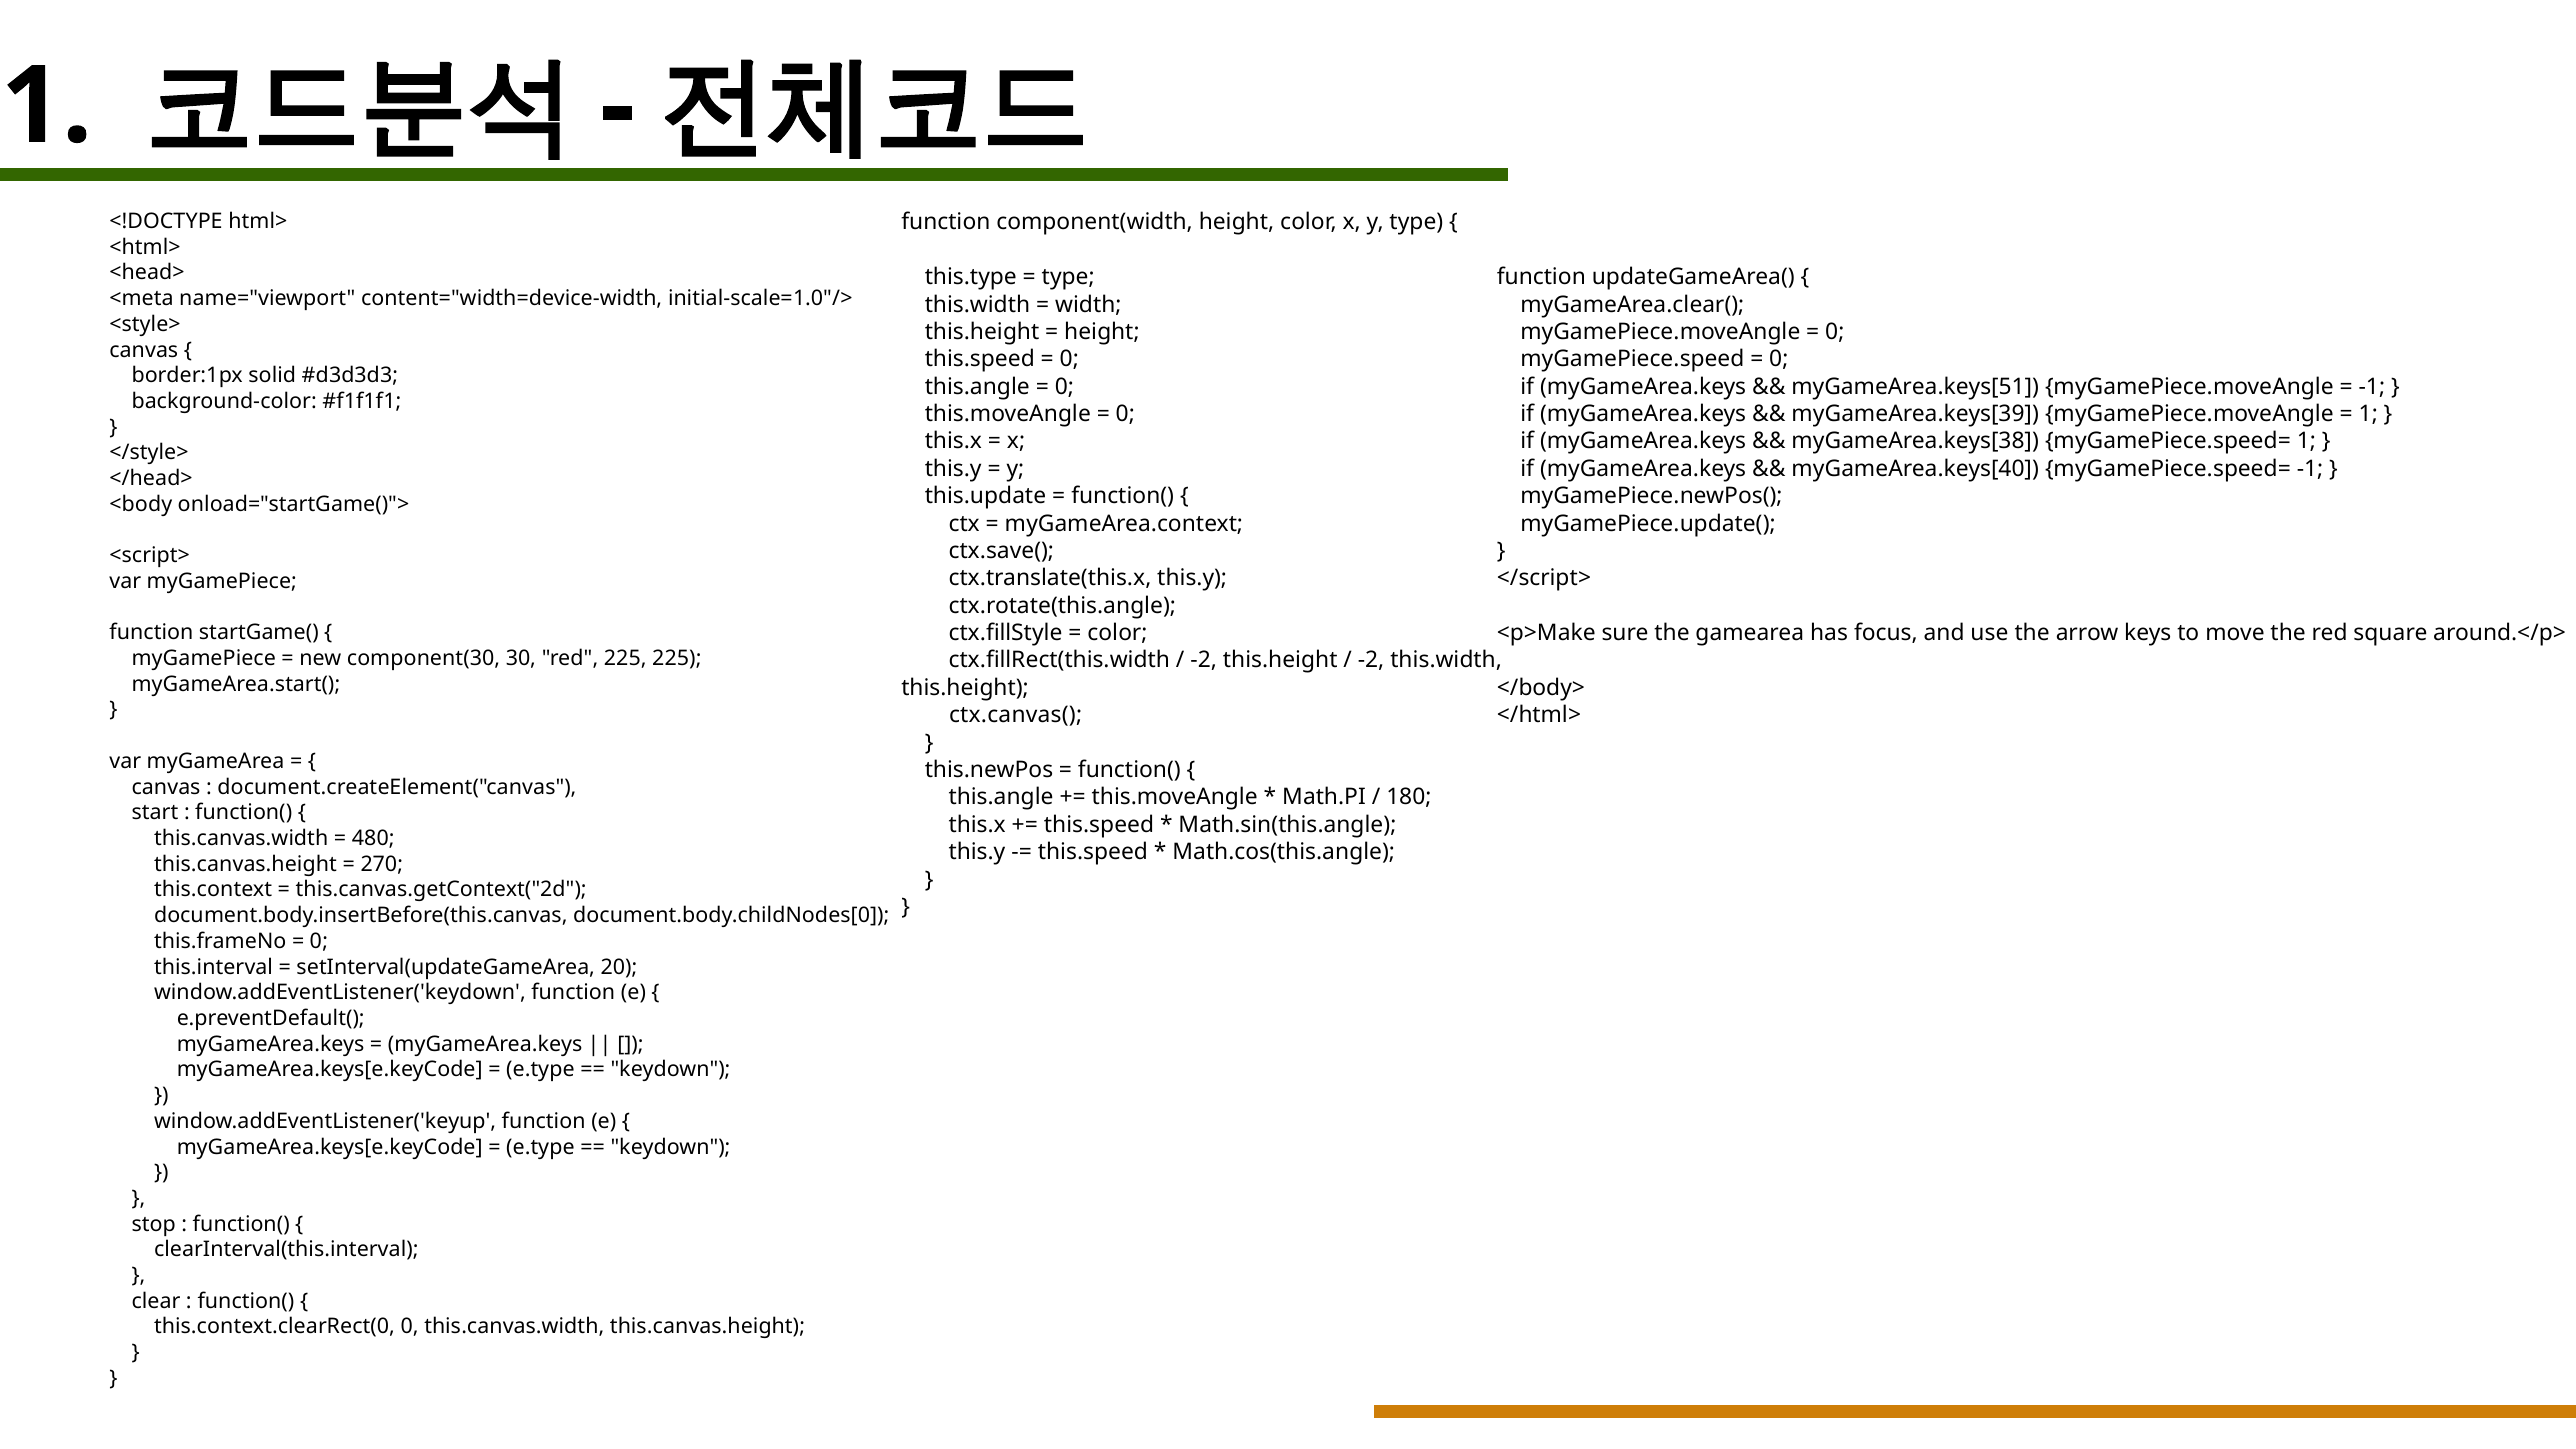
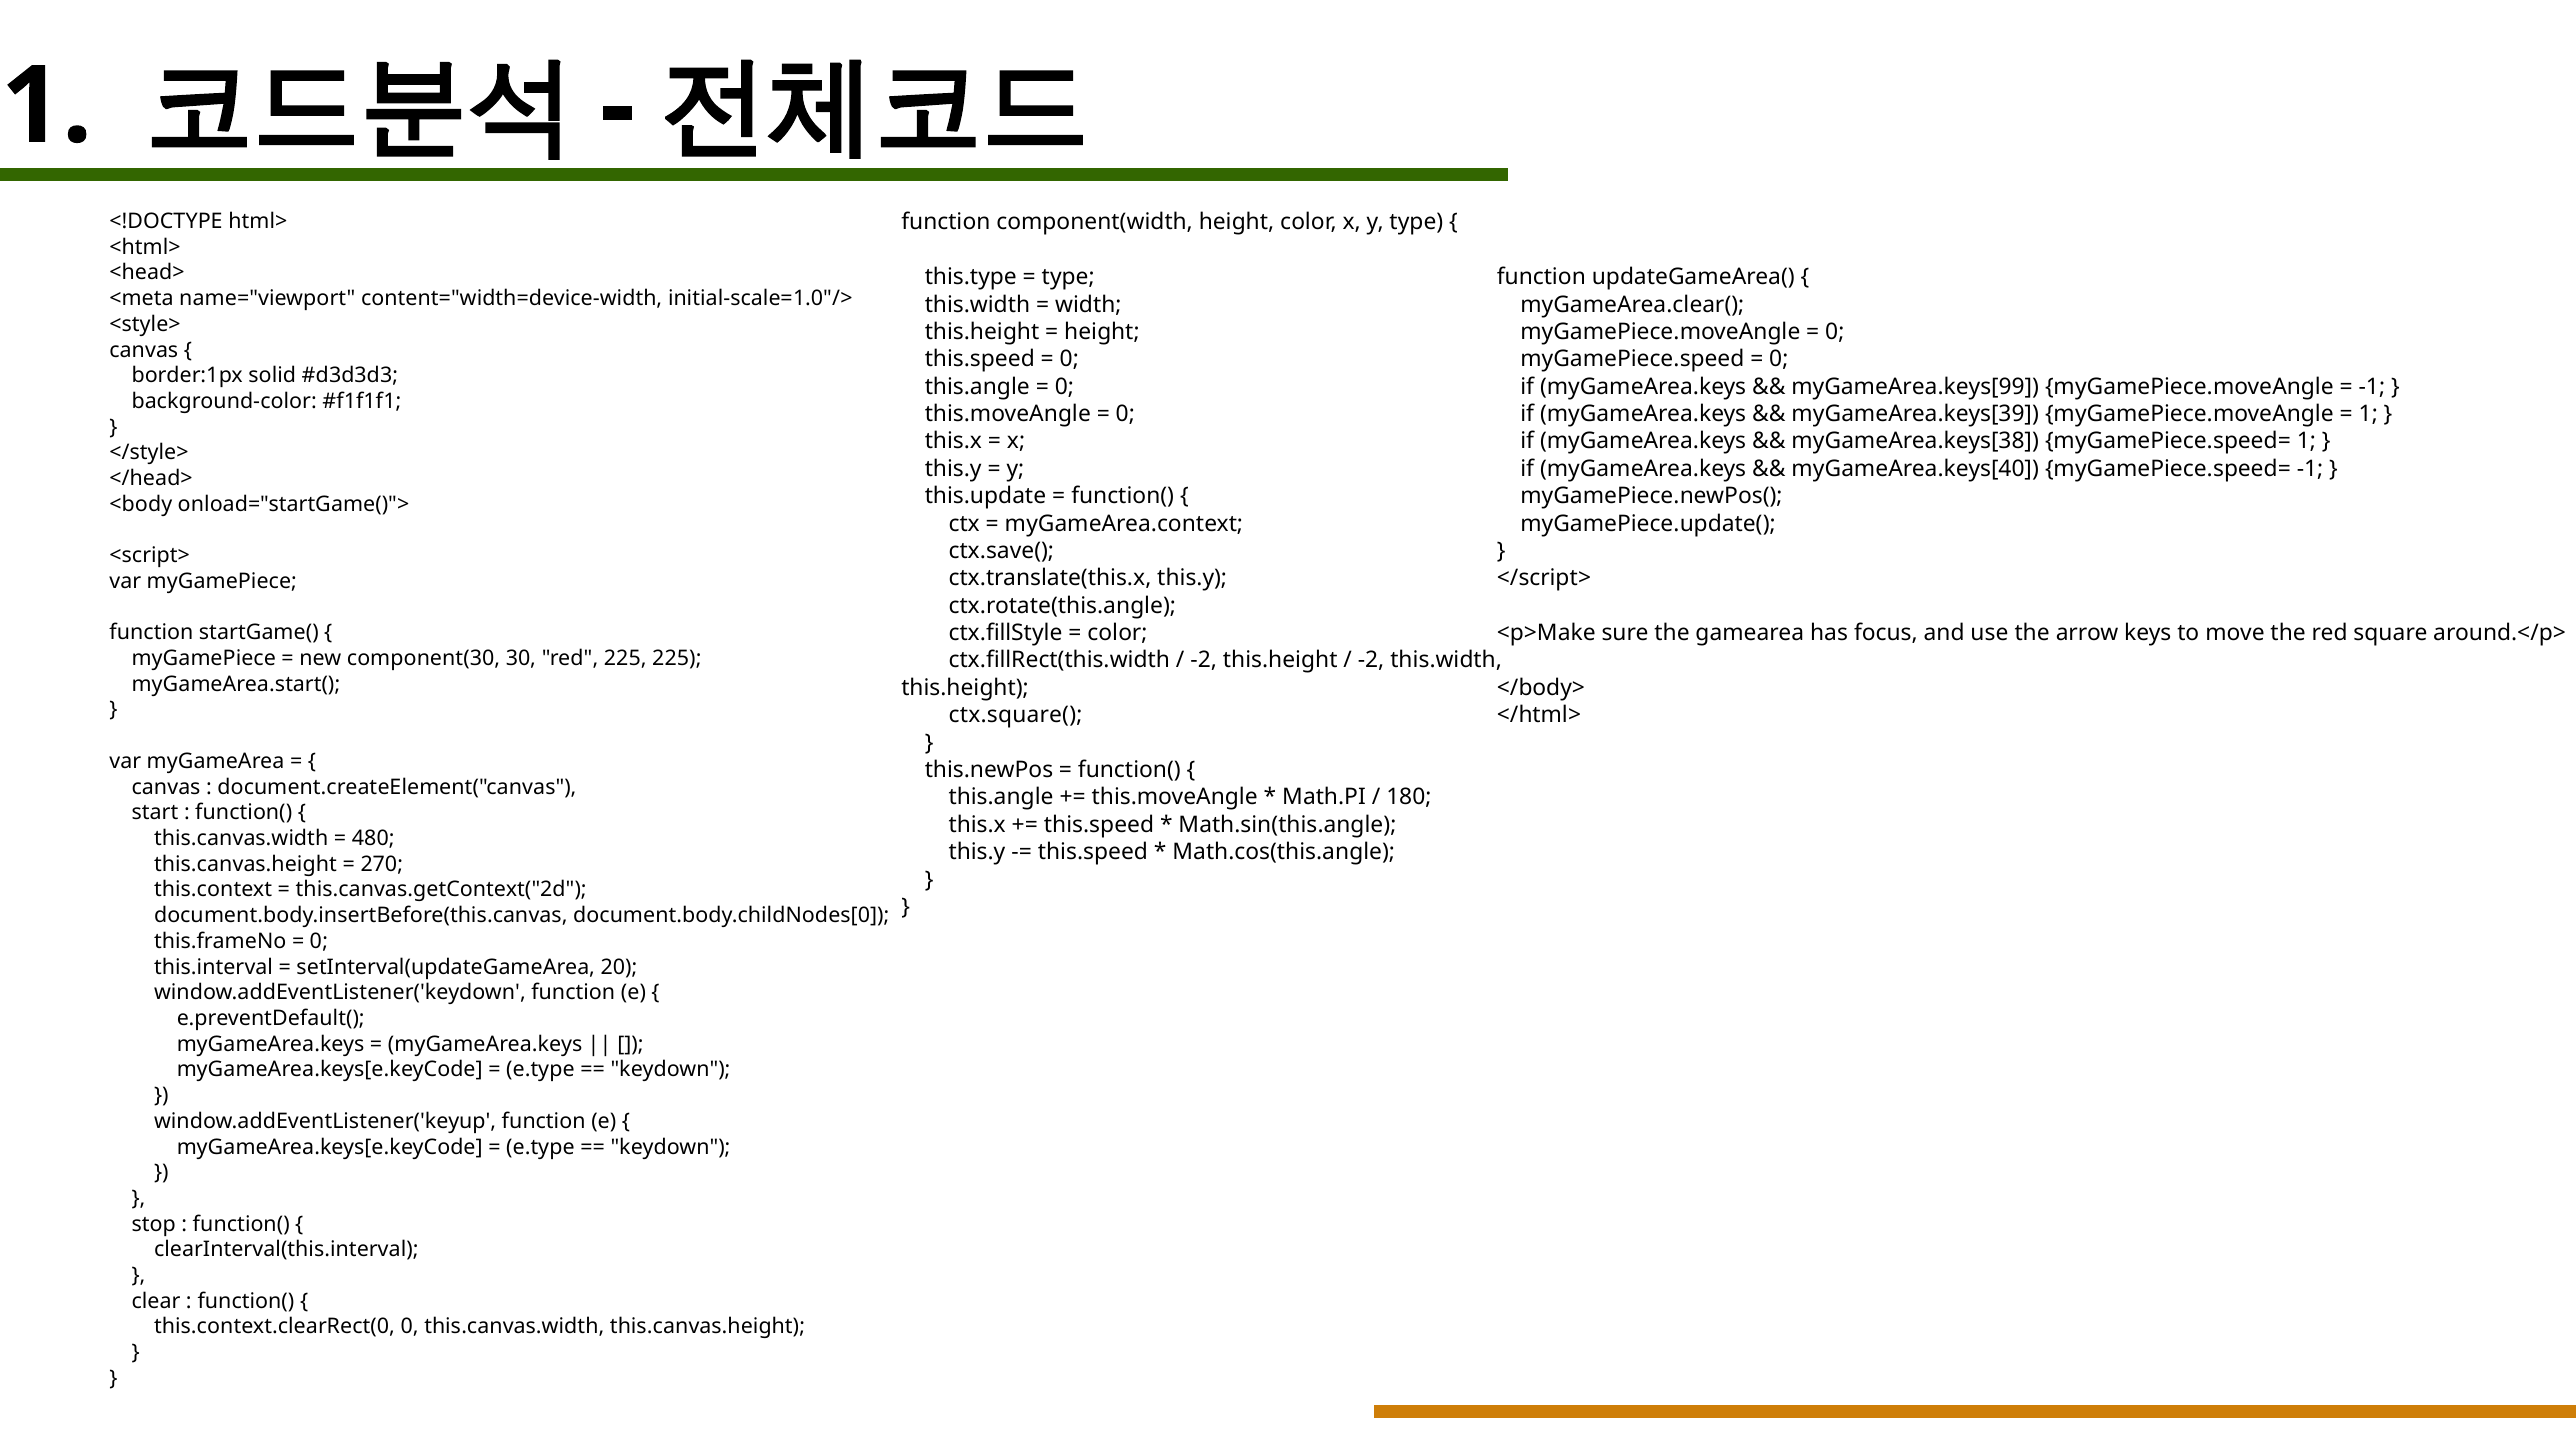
myGameArea.keys[51: myGameArea.keys[51 -> myGameArea.keys[99
ctx.canvas(: ctx.canvas( -> ctx.square(
